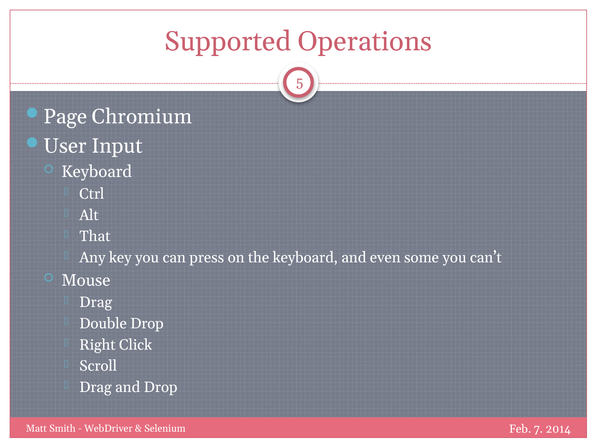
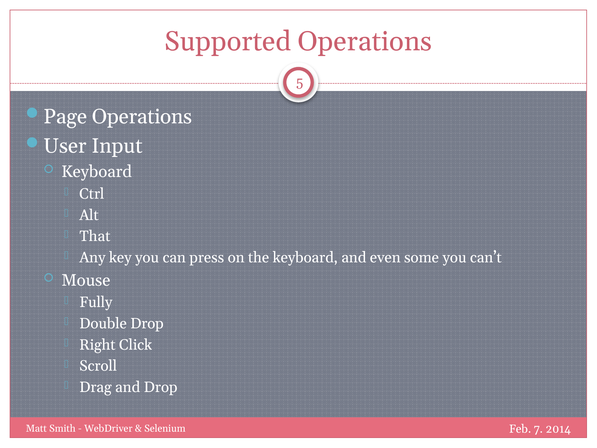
Page Chromium: Chromium -> Operations
Drag at (96, 302): Drag -> Fully
